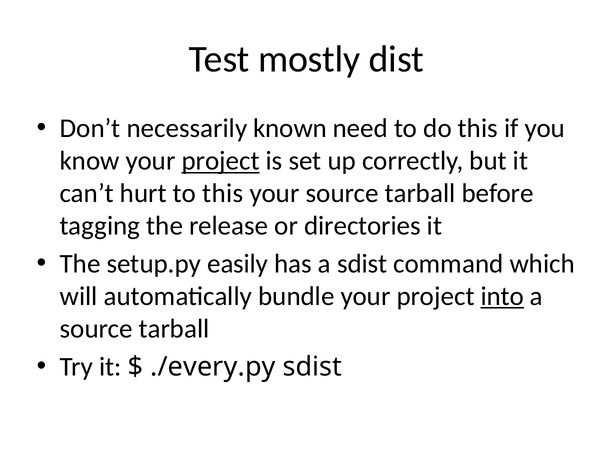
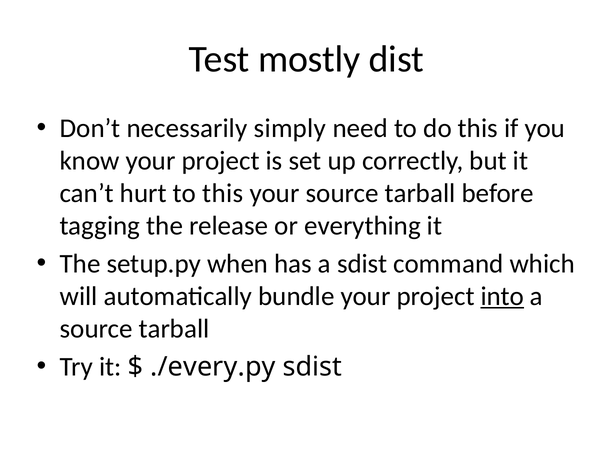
known: known -> simply
project at (221, 161) underline: present -> none
directories: directories -> everything
easily: easily -> when
